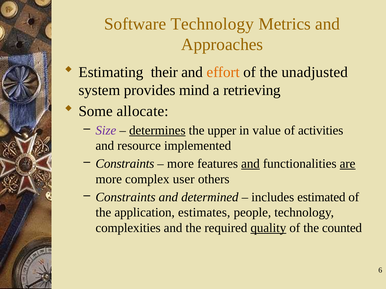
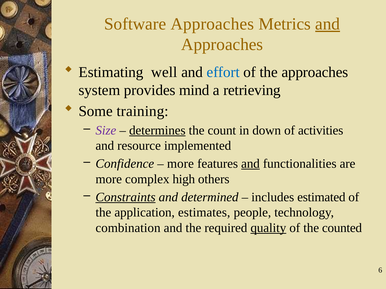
Software Technology: Technology -> Approaches
and at (328, 24) underline: none -> present
their: their -> well
effort colour: orange -> blue
the unadjusted: unadjusted -> approaches
allocate: allocate -> training
upper: upper -> count
value: value -> down
Constraints at (125, 164): Constraints -> Confidence
are underline: present -> none
user: user -> high
Constraints at (126, 197) underline: none -> present
complexities: complexities -> combination
